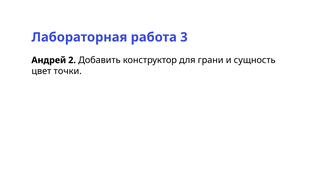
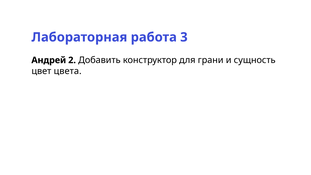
точки: точки -> цвета
